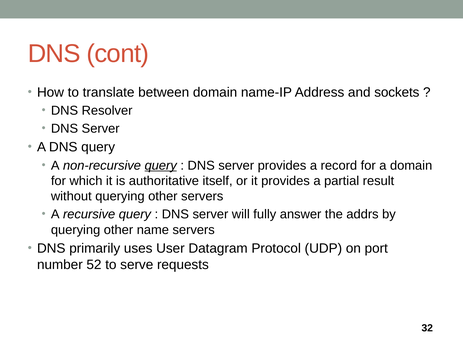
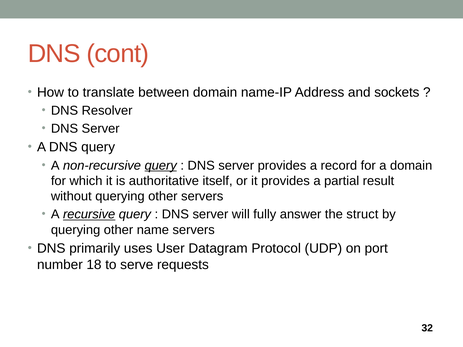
recursive underline: none -> present
addrs: addrs -> struct
52: 52 -> 18
